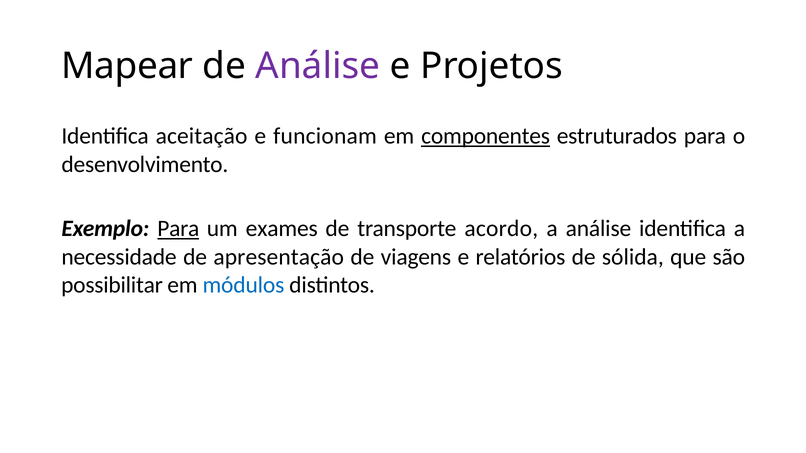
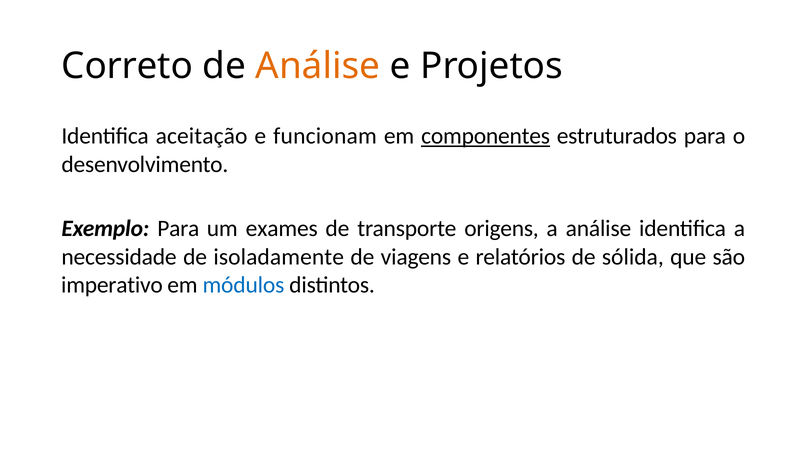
Mapear: Mapear -> Correto
Análise at (318, 66) colour: purple -> orange
Para at (178, 229) underline: present -> none
acordo: acordo -> origens
apresentação: apresentação -> isoladamente
possibilitar: possibilitar -> imperativo
